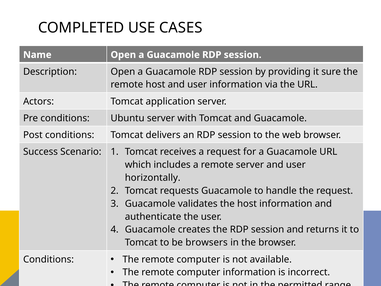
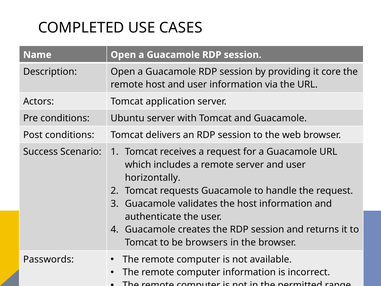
sure: sure -> core
Conditions at (49, 259): Conditions -> Passwords
